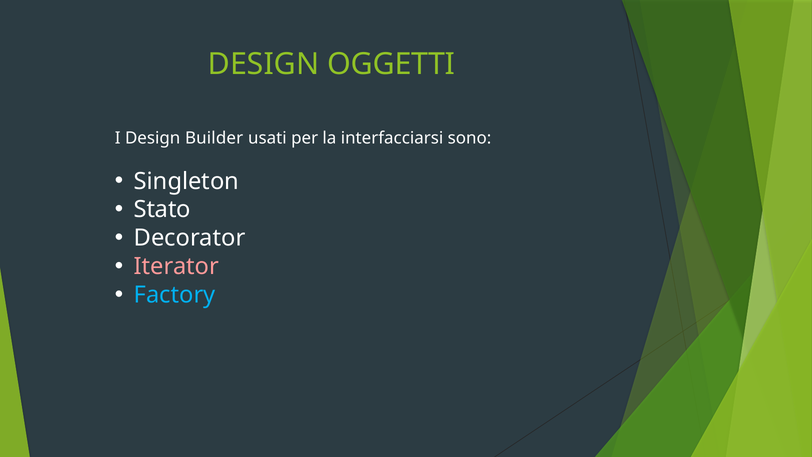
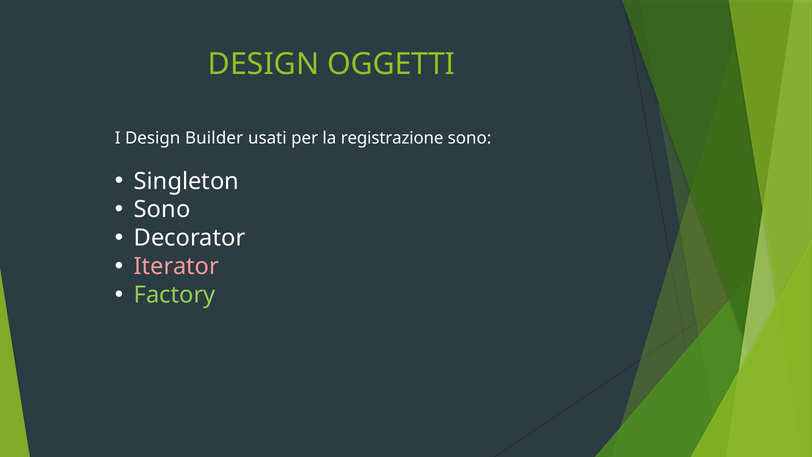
interfacciarsi: interfacciarsi -> registrazione
Stato at (162, 210): Stato -> Sono
Factory colour: light blue -> light green
